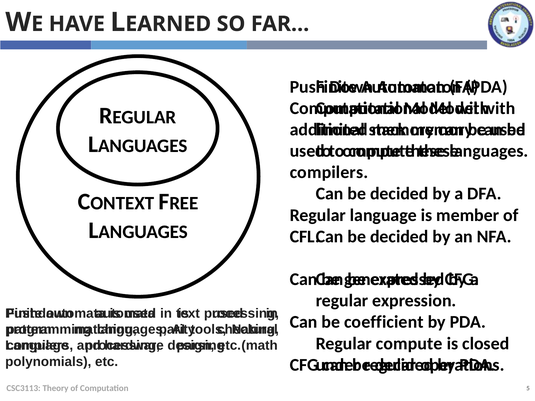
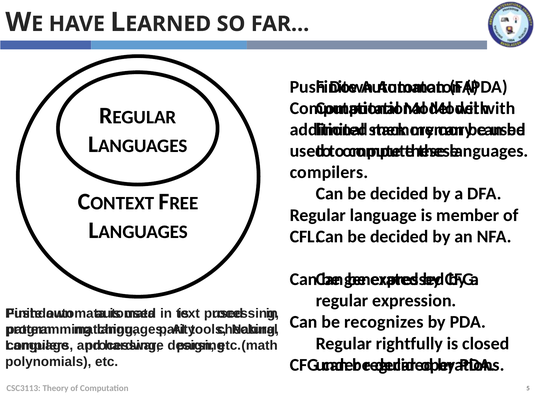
coefficient: coefficient -> recognizes
Regular compute: compute -> rightfully
